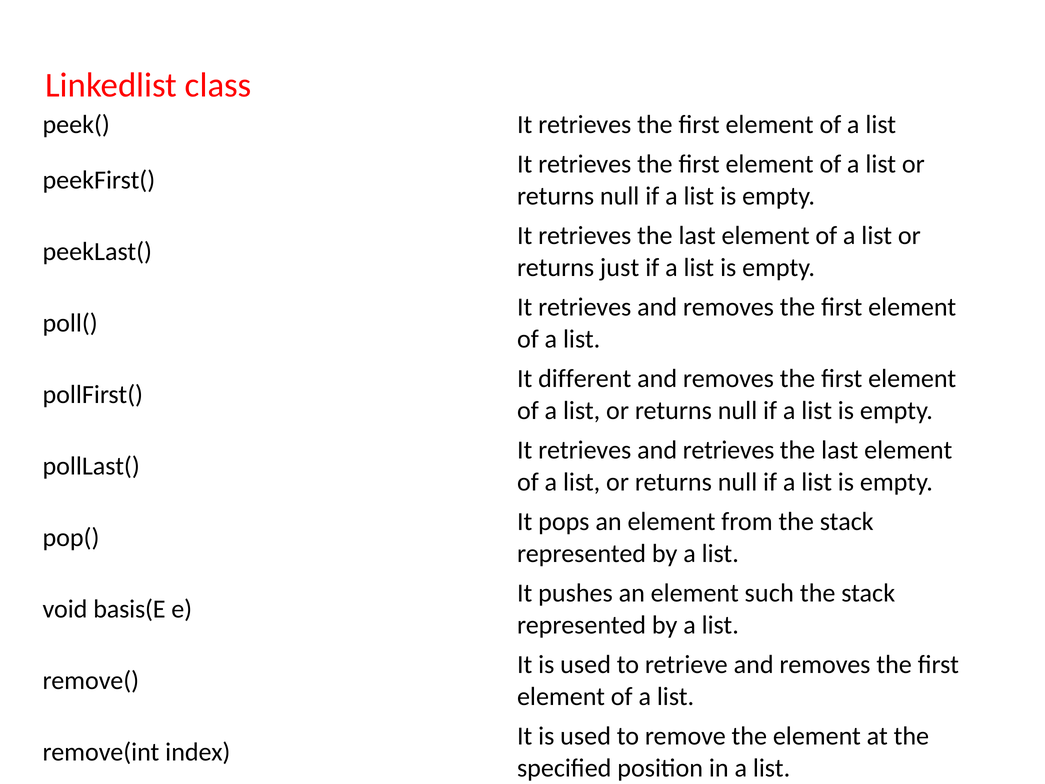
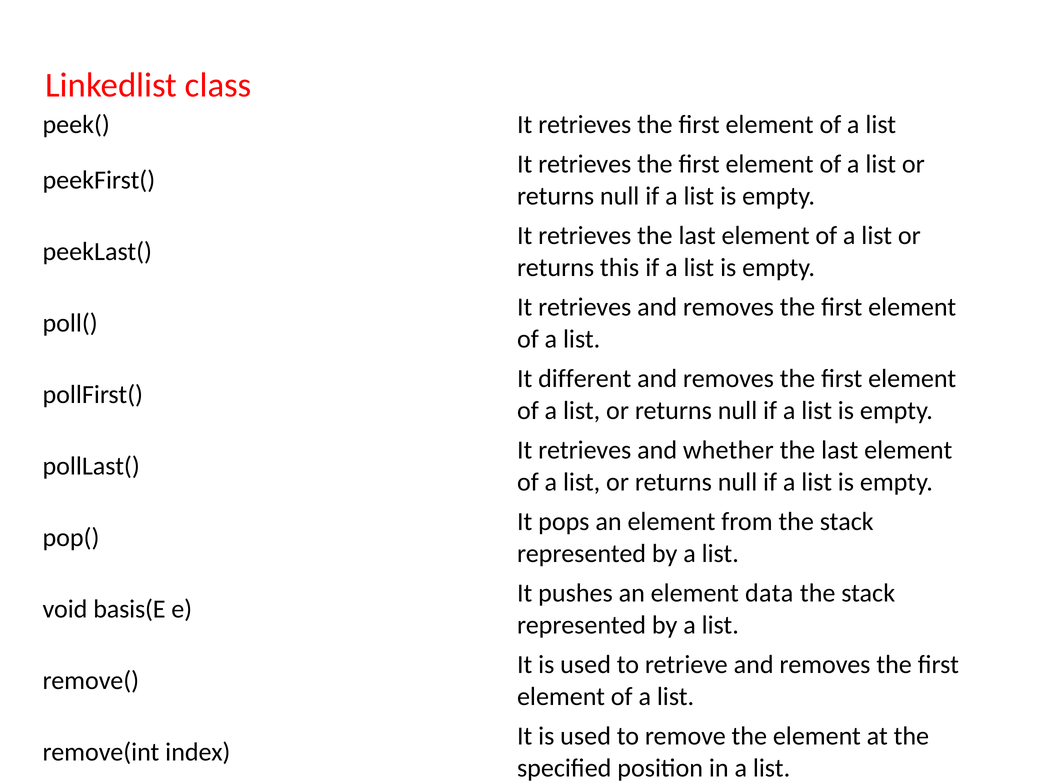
just: just -> this
and retrieves: retrieves -> whether
such: such -> data
